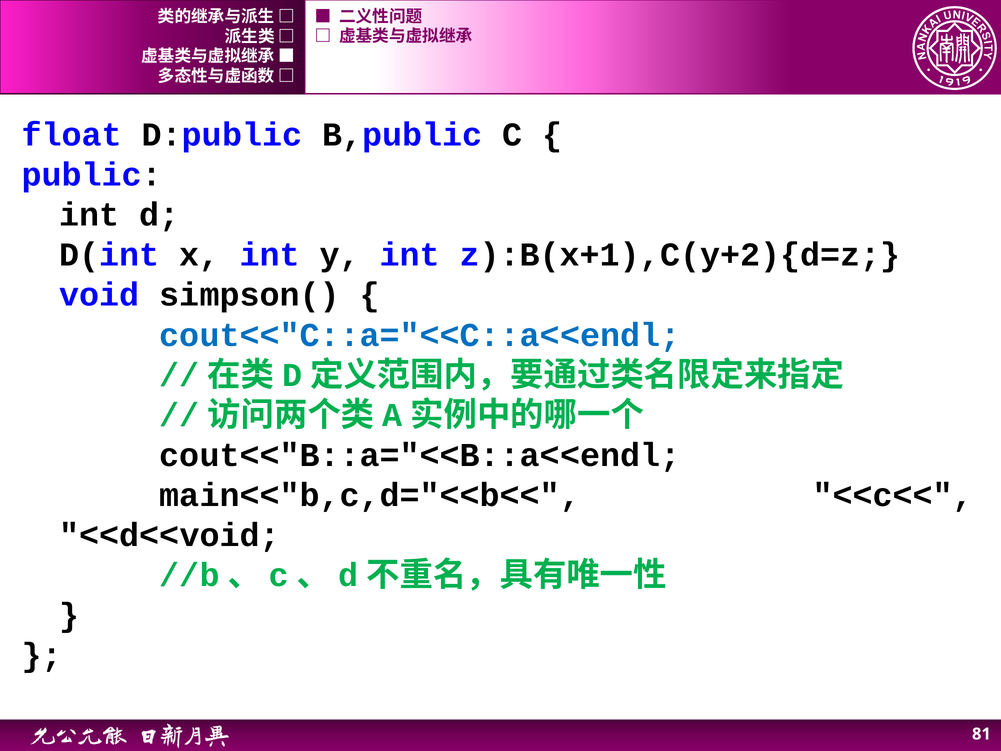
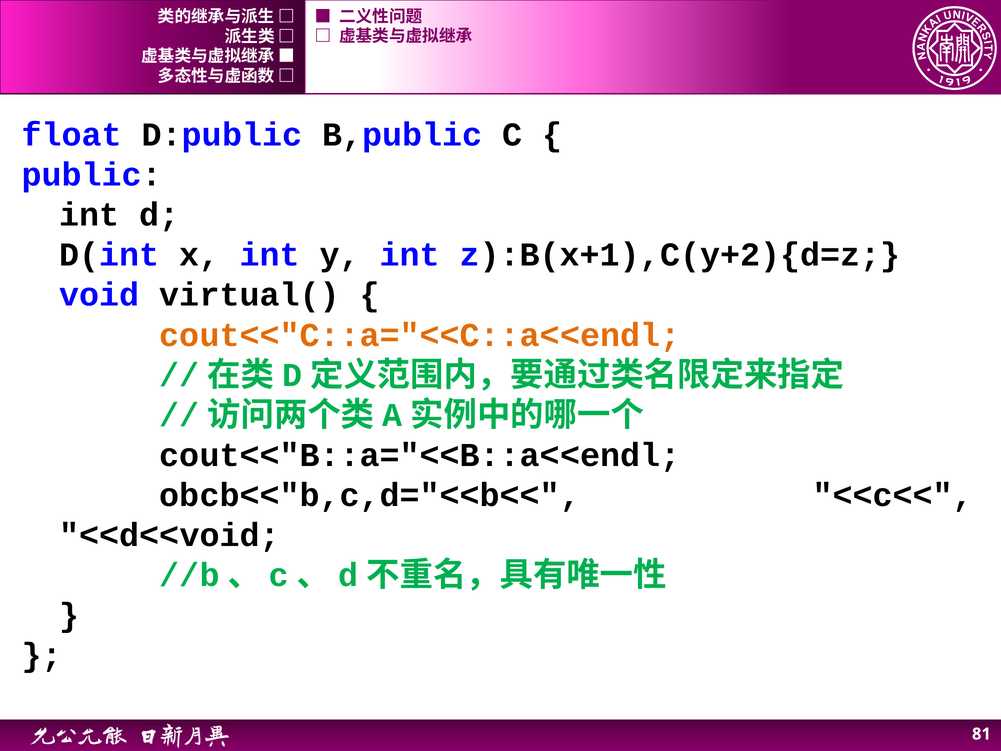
simpson(: simpson( -> virtual(
cout<<"C::a="<<C::a<<endl colour: blue -> orange
main<<"b,c,d="<<b<<: main<<"b,c,d="<<b<< -> obcb<<"b,c,d="<<b<<
